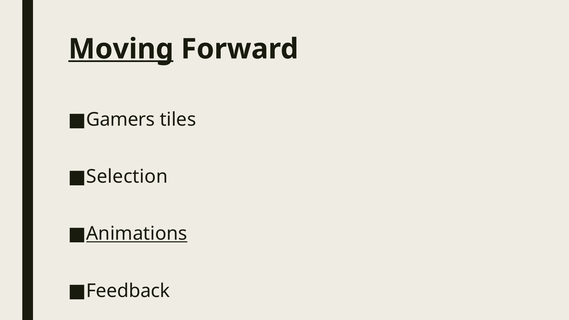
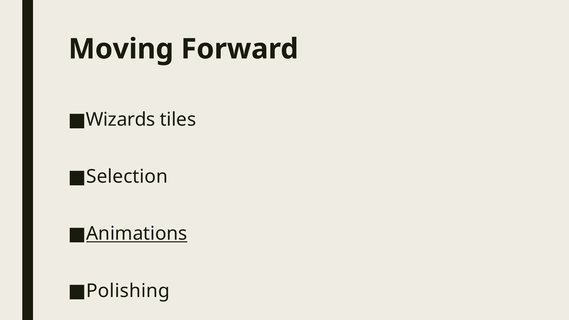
Moving underline: present -> none
Gamers: Gamers -> Wizards
Feedback: Feedback -> Polishing
